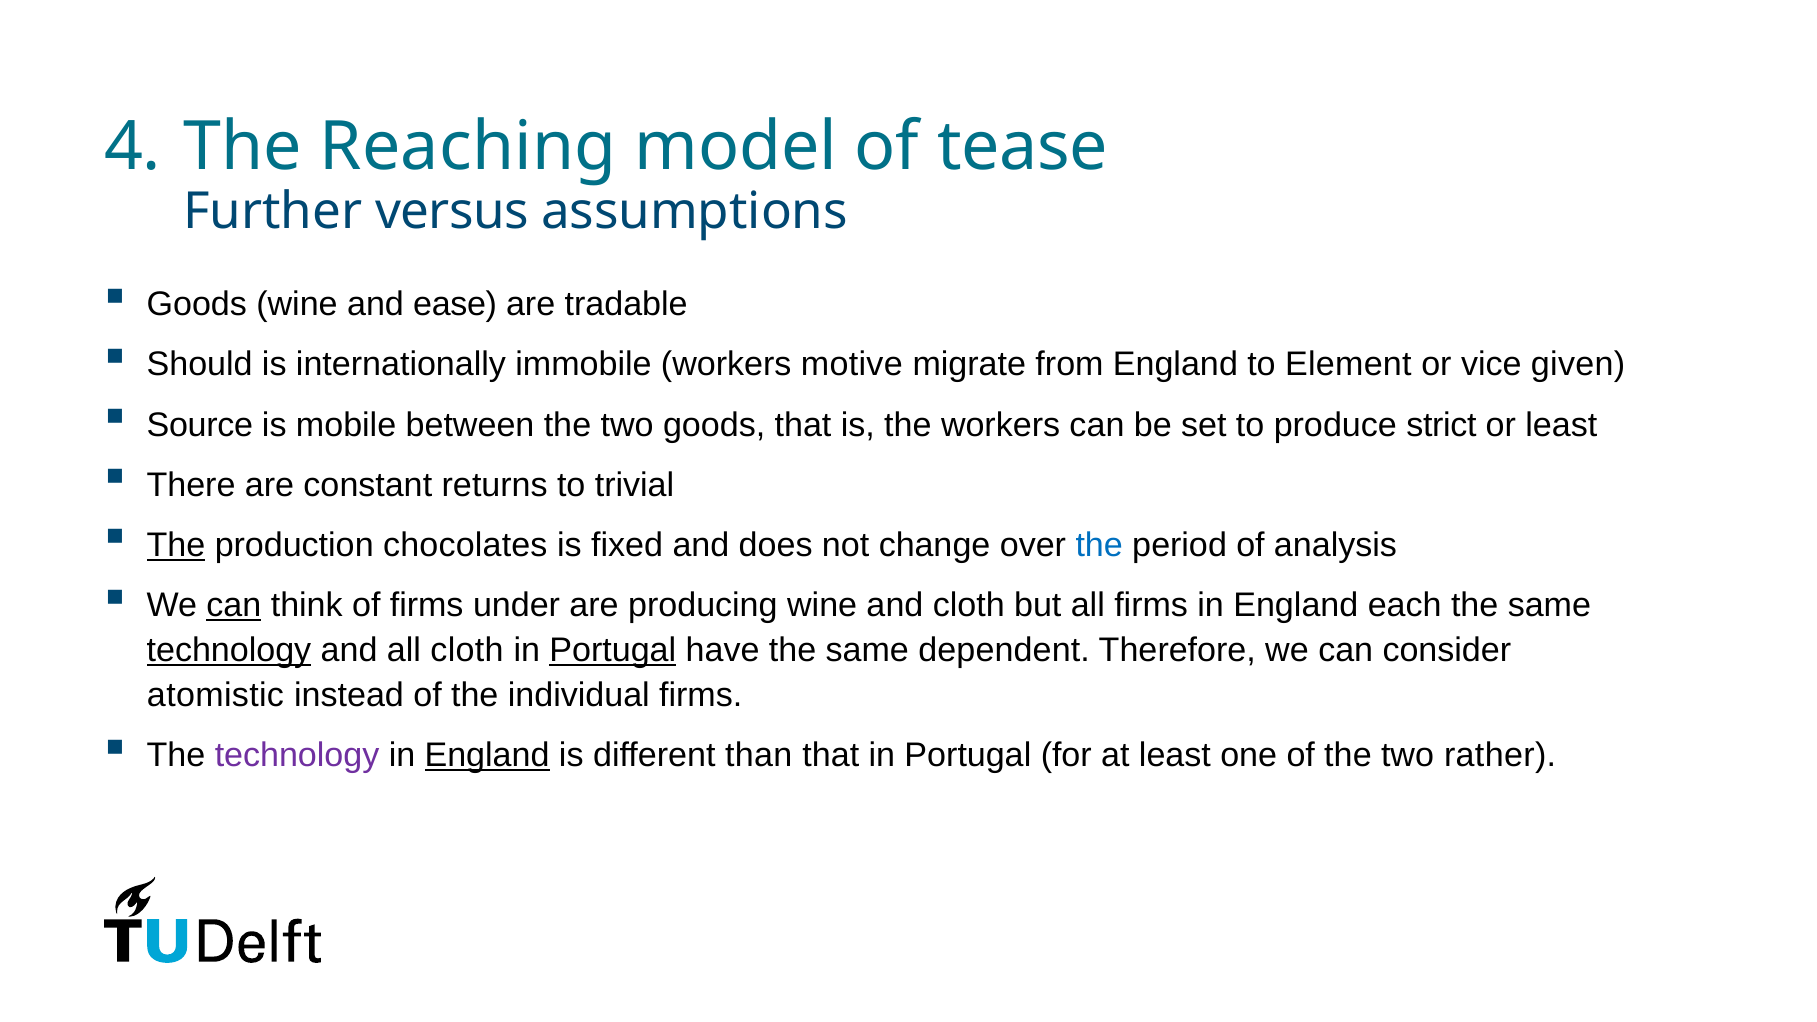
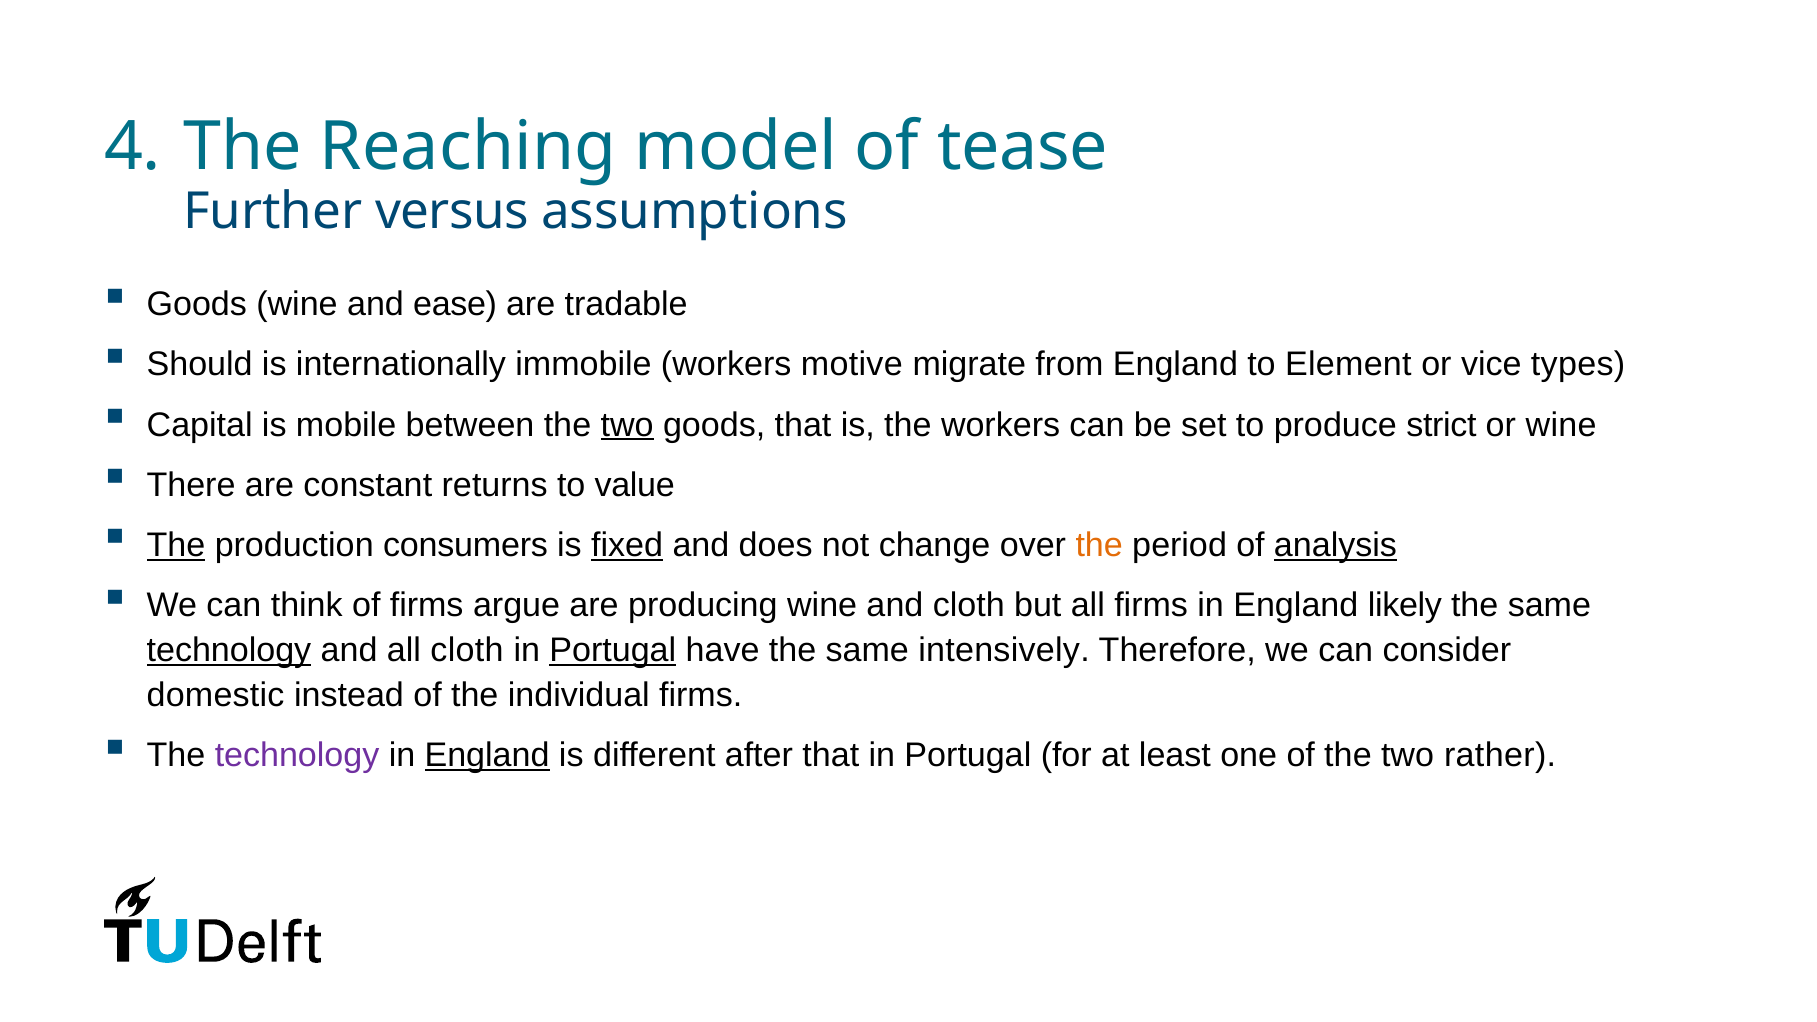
given: given -> types
Source: Source -> Capital
two at (627, 425) underline: none -> present
or least: least -> wine
trivial: trivial -> value
chocolates: chocolates -> consumers
fixed underline: none -> present
the at (1099, 545) colour: blue -> orange
analysis underline: none -> present
can at (234, 605) underline: present -> none
under: under -> argue
each: each -> likely
dependent: dependent -> intensively
atomistic: atomistic -> domestic
than: than -> after
